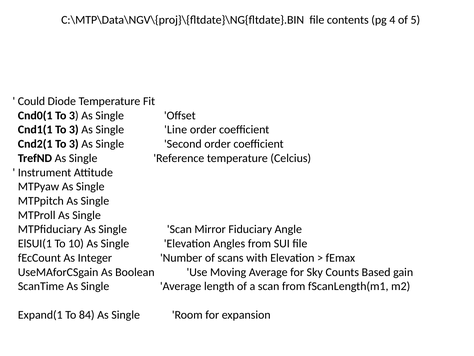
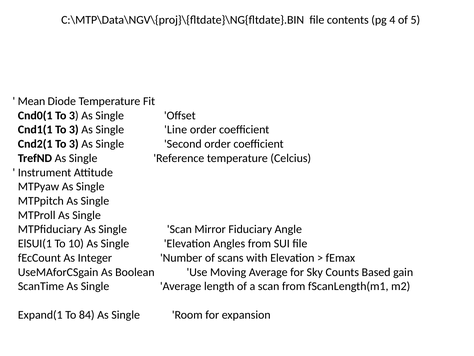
Could: Could -> Mean
